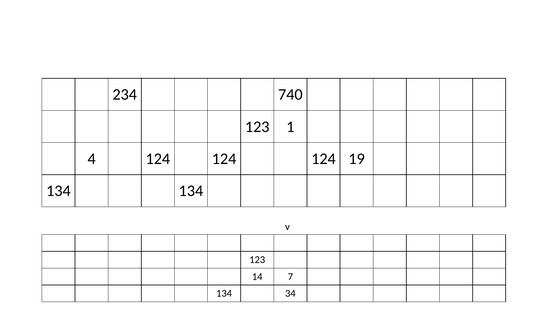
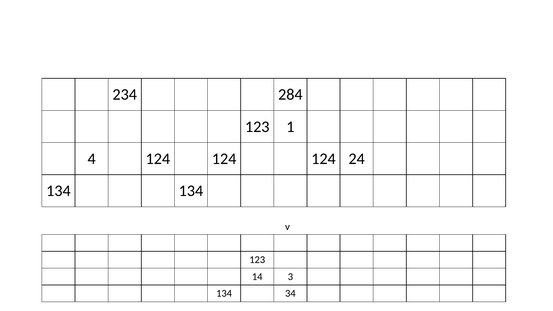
740: 740 -> 284
19: 19 -> 24
7: 7 -> 3
